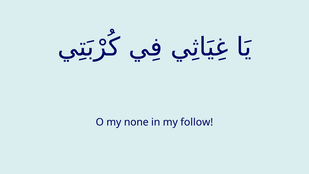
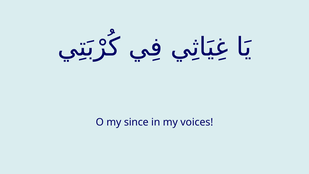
none: none -> since
follow: follow -> voices
